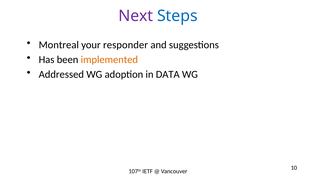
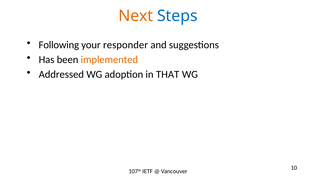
Next colour: purple -> orange
Montreal: Montreal -> Following
DATA: DATA -> THAT
